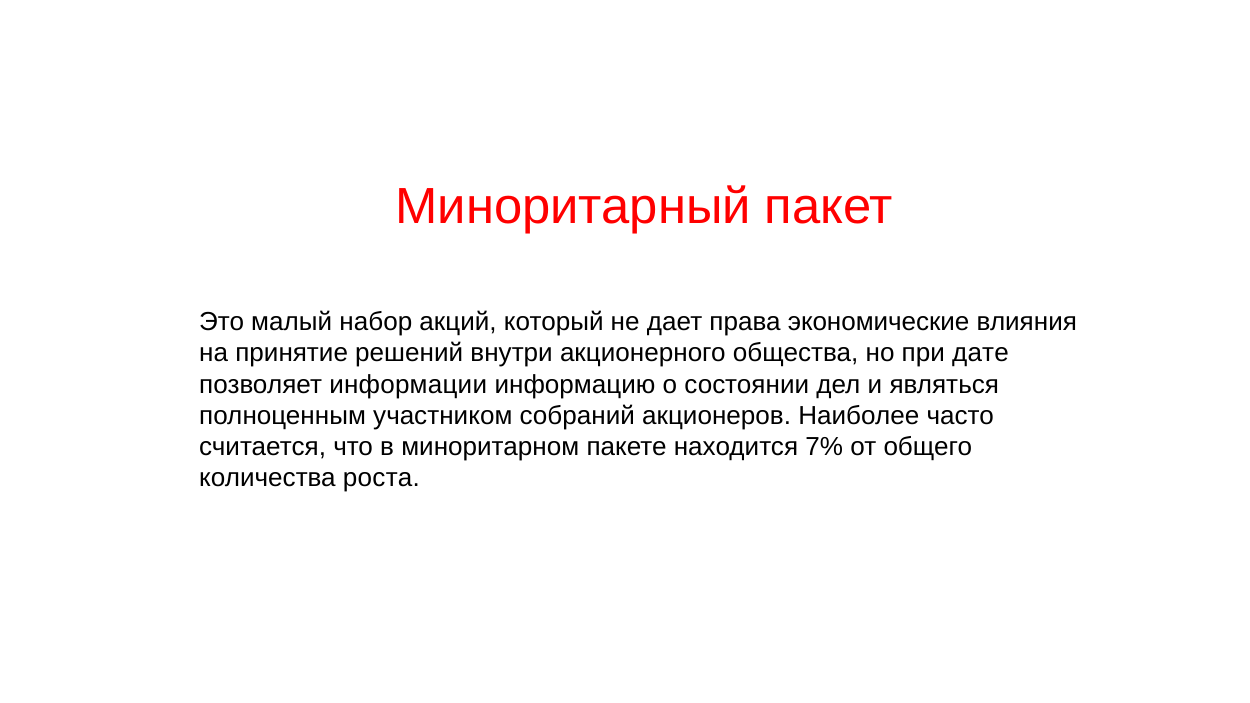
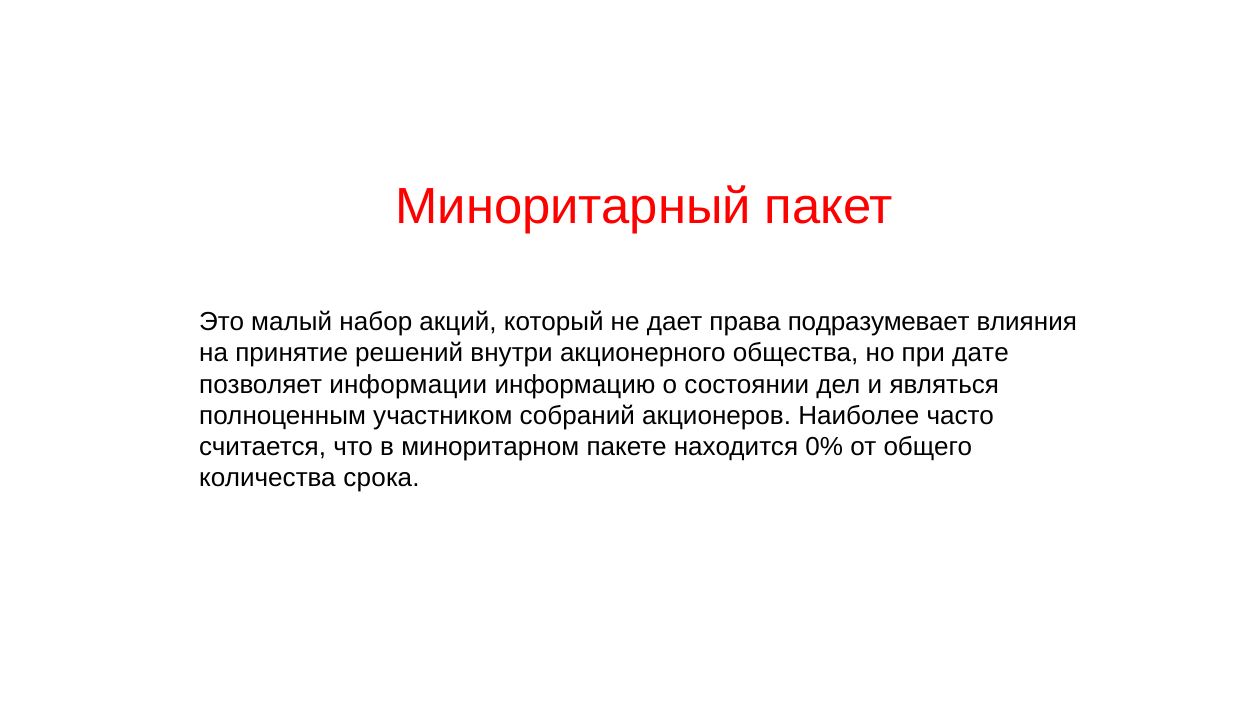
экономические: экономические -> подразумевает
7%: 7% -> 0%
роста: роста -> срока
